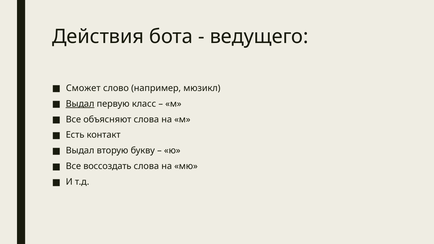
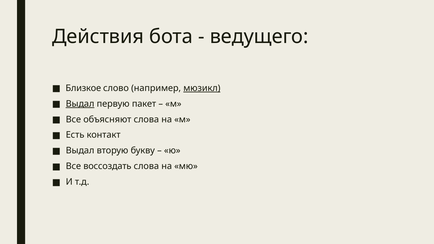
Сможет: Сможет -> Близкое
мюзикл underline: none -> present
класс: класс -> пакет
